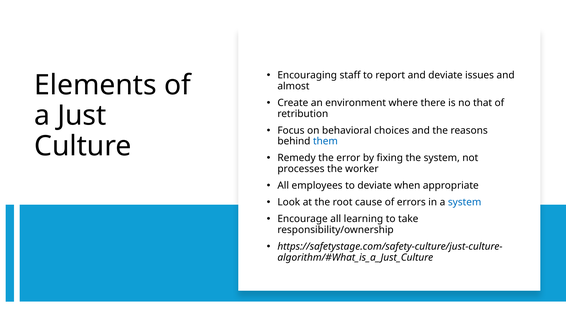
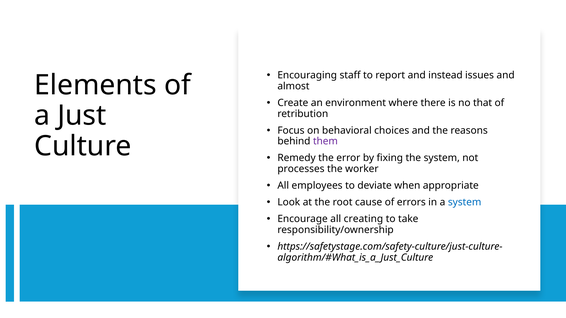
and deviate: deviate -> instead
them colour: blue -> purple
learning: learning -> creating
